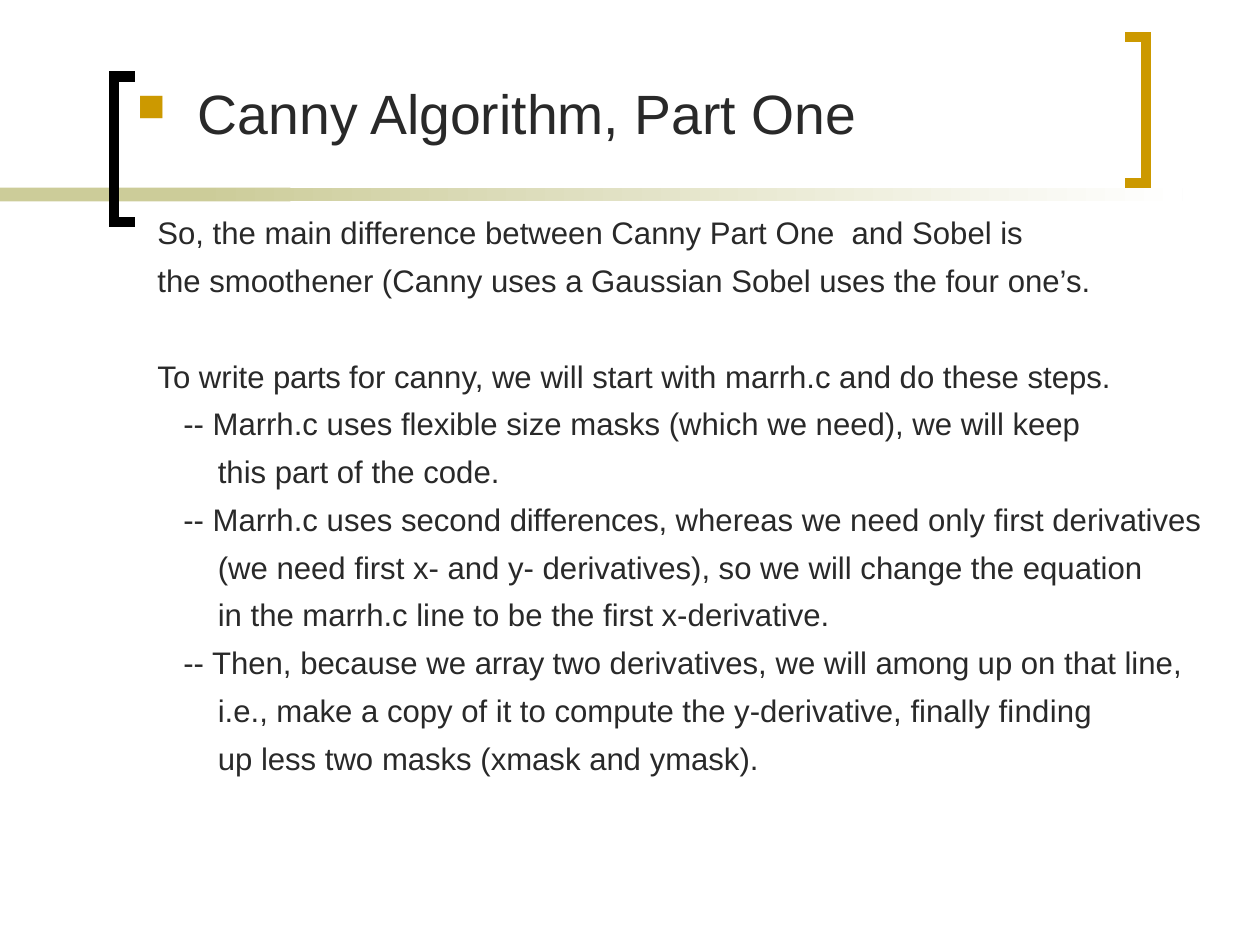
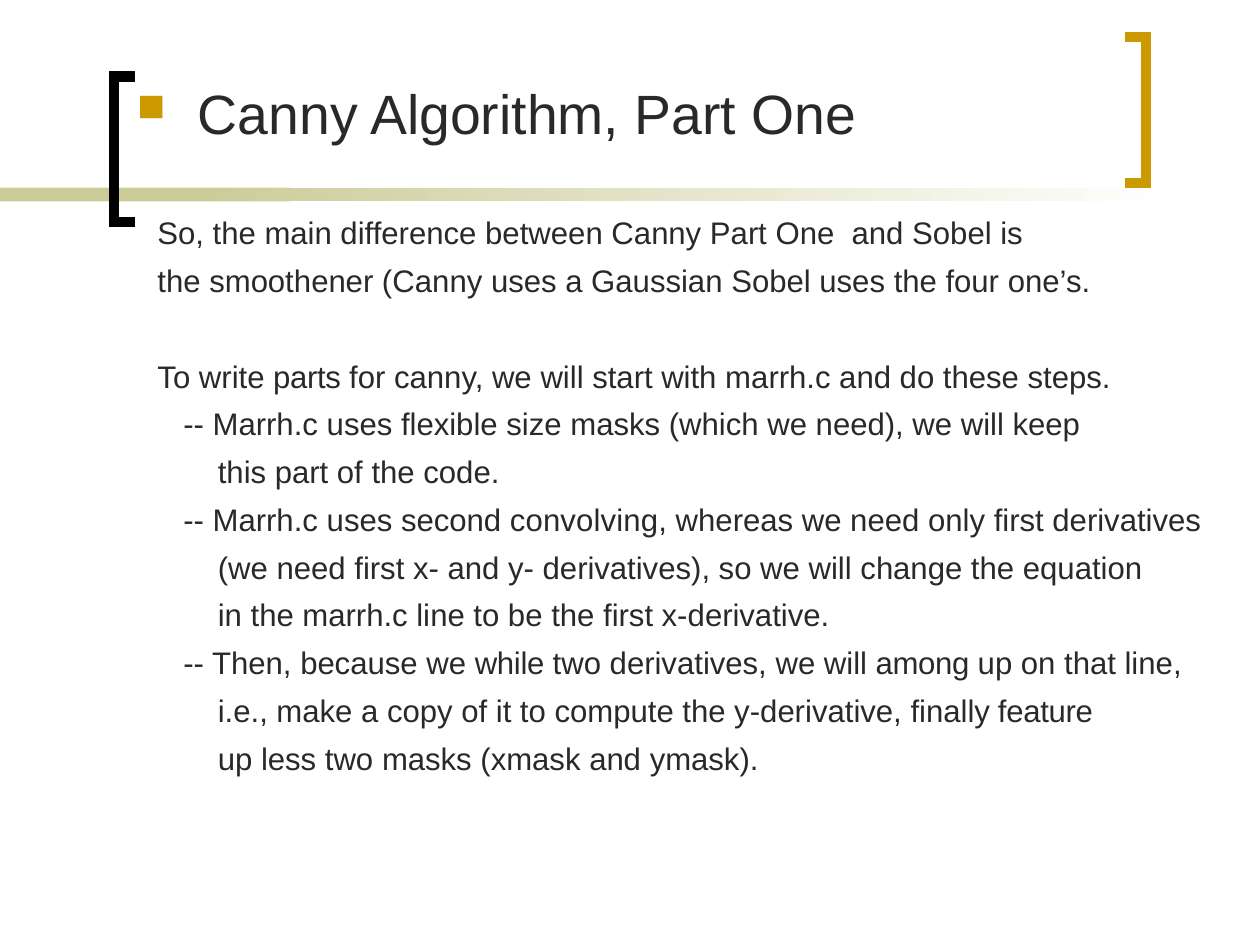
differences: differences -> convolving
array: array -> while
finding: finding -> feature
